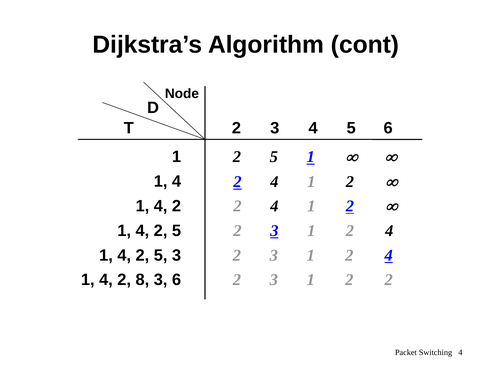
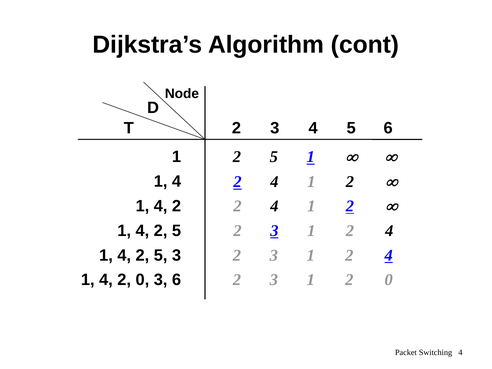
4 2 8: 8 -> 0
1 2 2: 2 -> 0
